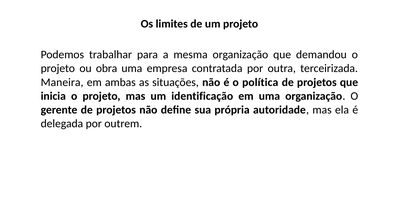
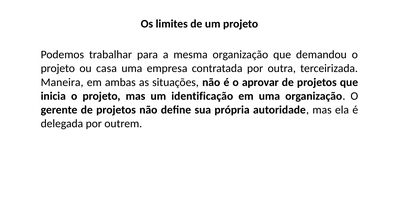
obra: obra -> casa
política: política -> aprovar
